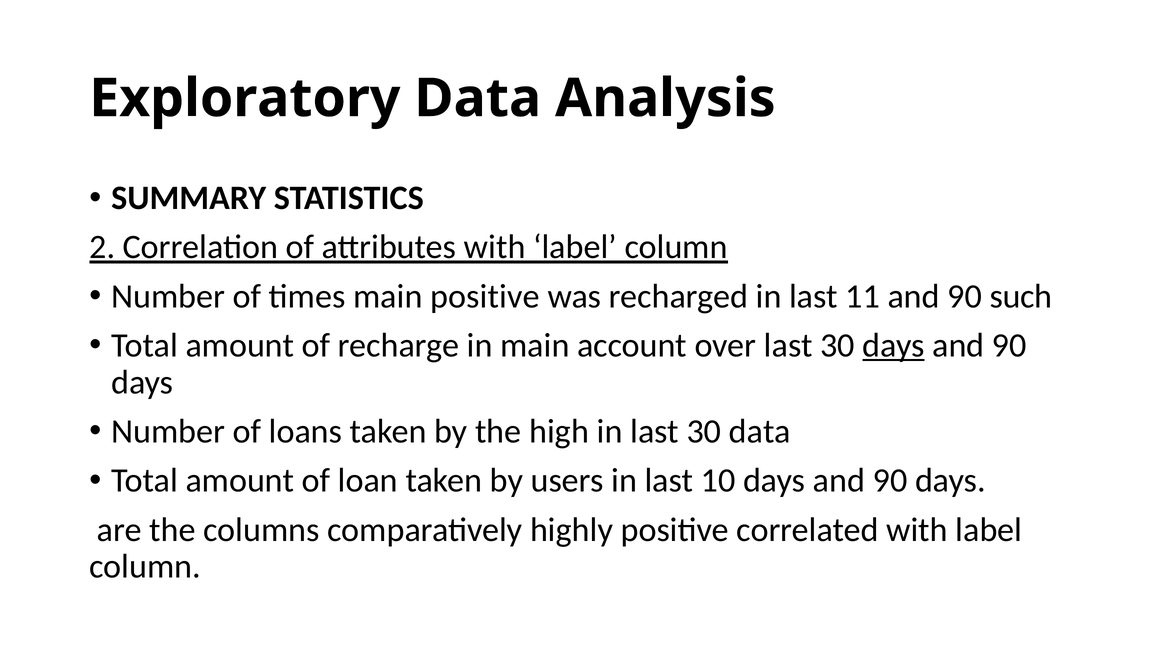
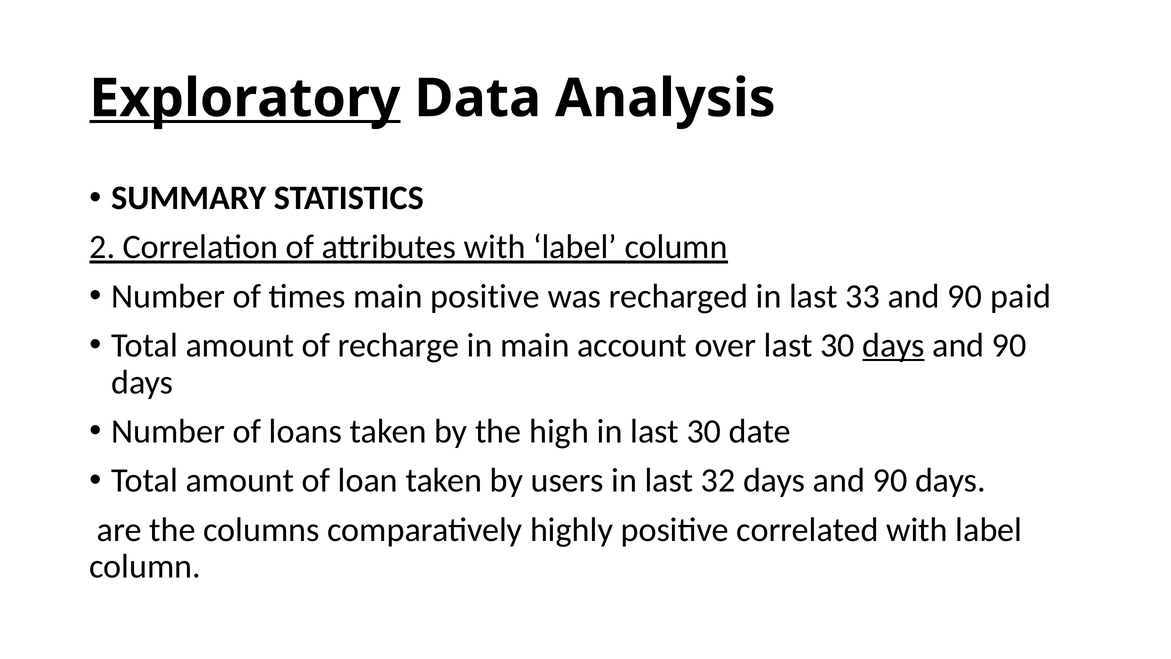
Exploratory underline: none -> present
11: 11 -> 33
such: such -> paid
30 data: data -> date
10: 10 -> 32
